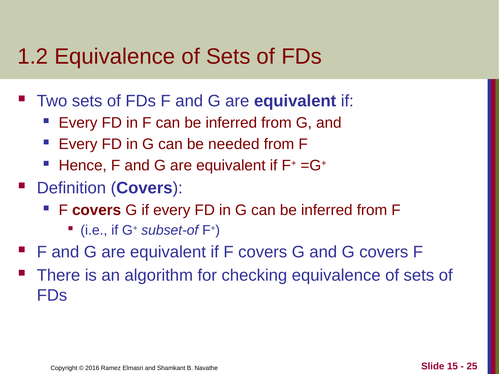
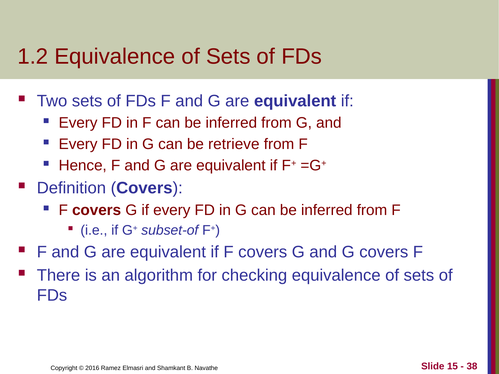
needed: needed -> retrieve
25: 25 -> 38
